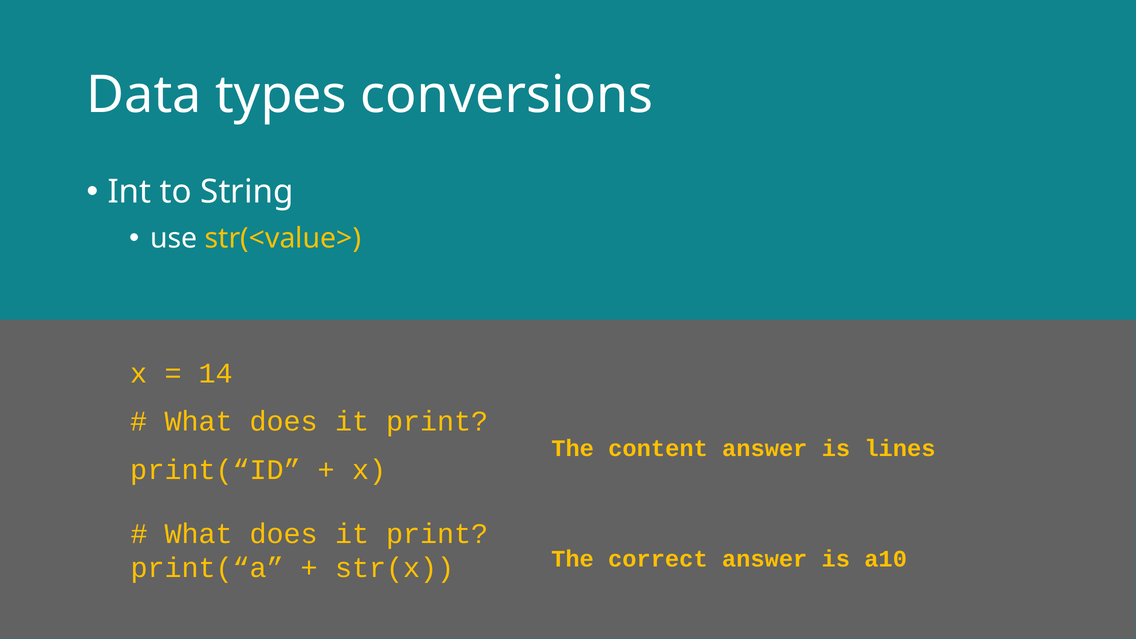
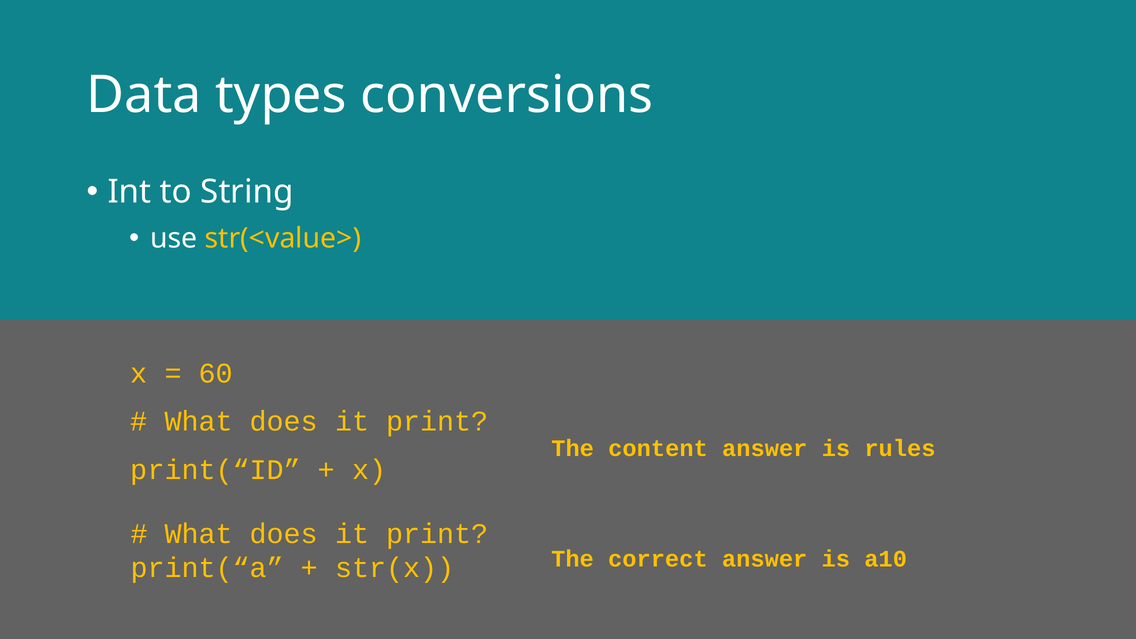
14: 14 -> 60
lines: lines -> rules
